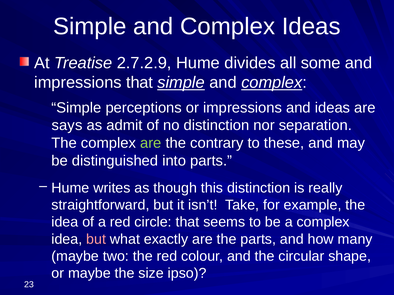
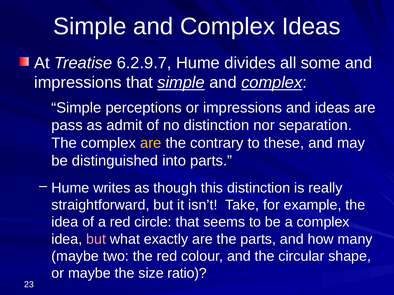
2.7.2.9: 2.7.2.9 -> 6.2.9.7
says: says -> pass
are at (151, 143) colour: light green -> yellow
ipso: ipso -> ratio
